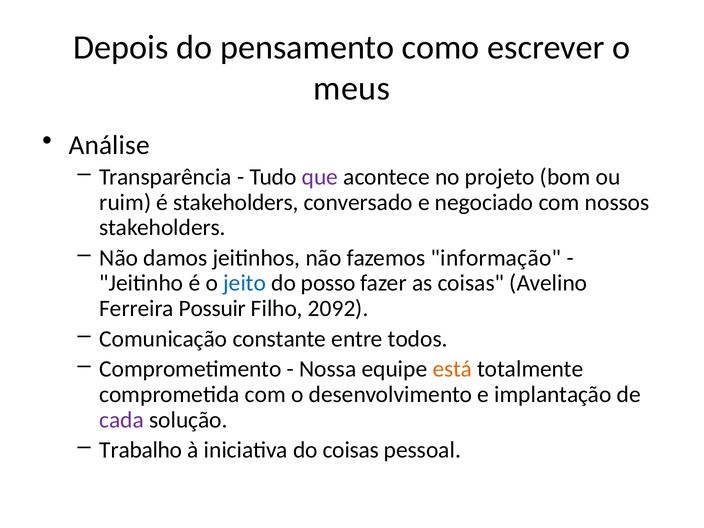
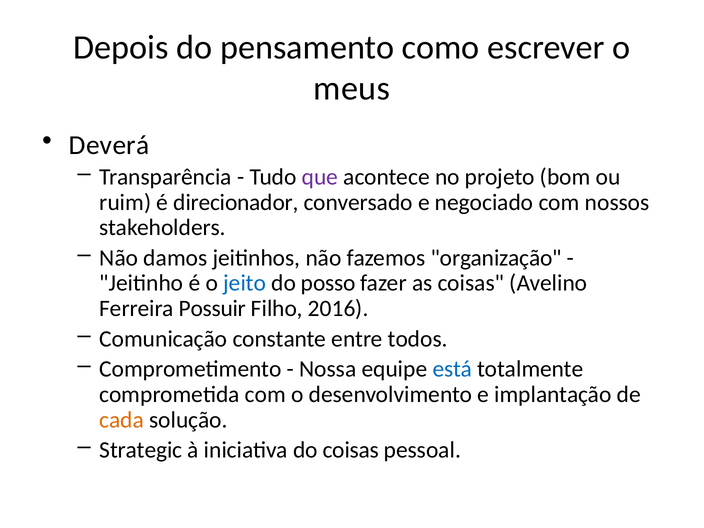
Análise: Análise -> Deverá
é stakeholders: stakeholders -> direcionador
informação: informação -> organização
2092: 2092 -> 2016
está colour: orange -> blue
cada colour: purple -> orange
Trabalho: Trabalho -> Strategic
